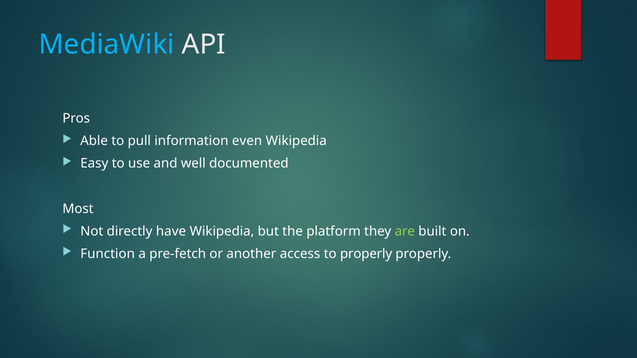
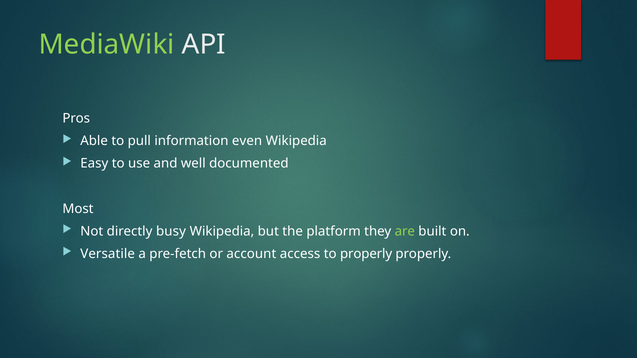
MediaWiki colour: light blue -> light green
have: have -> busy
Function: Function -> Versatile
another: another -> account
